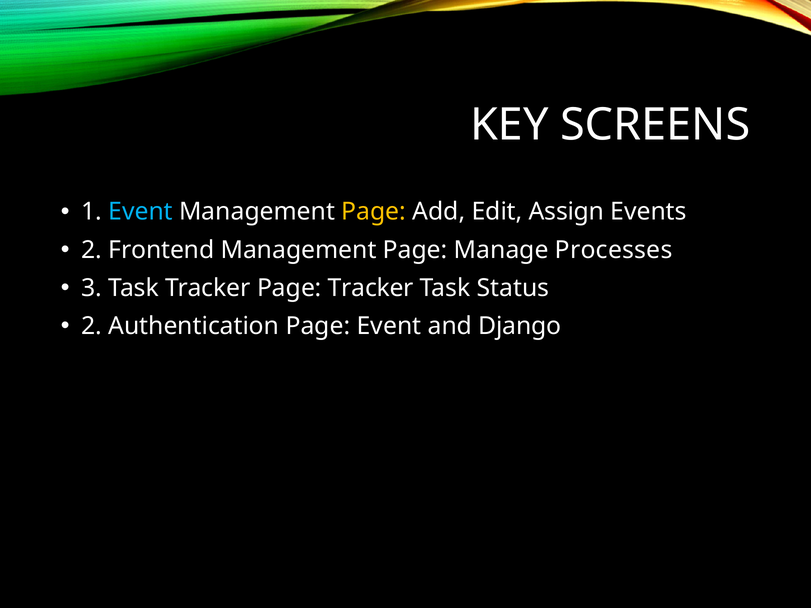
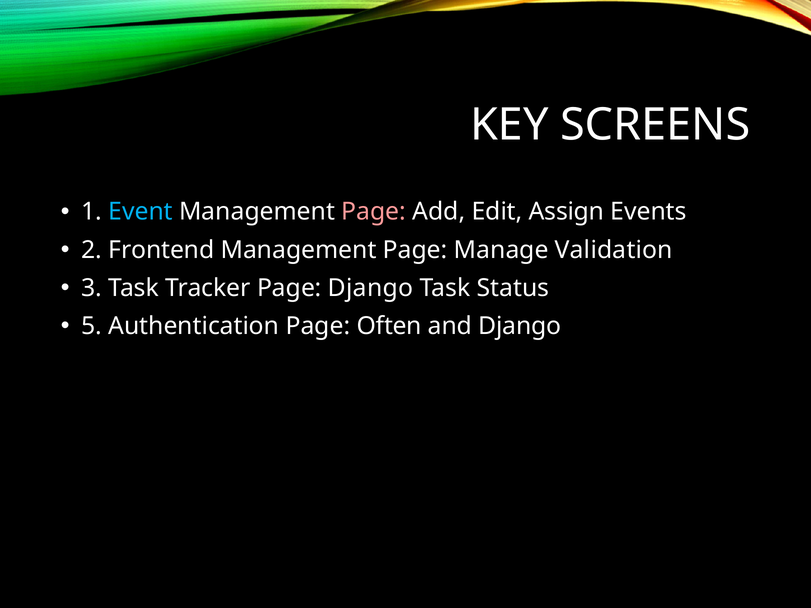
Page at (374, 212) colour: yellow -> pink
Processes: Processes -> Validation
Page Tracker: Tracker -> Django
2 at (91, 326): 2 -> 5
Page Event: Event -> Often
